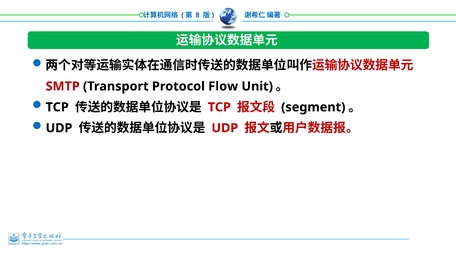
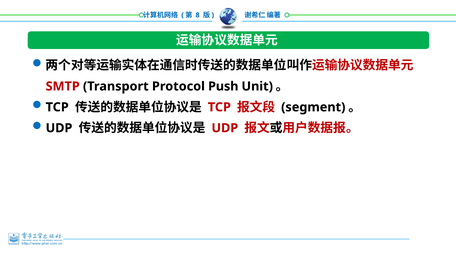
Flow: Flow -> Push
